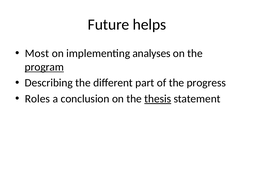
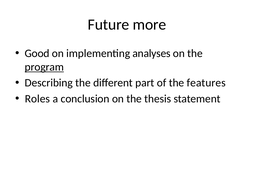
helps: helps -> more
Most: Most -> Good
progress: progress -> features
thesis underline: present -> none
